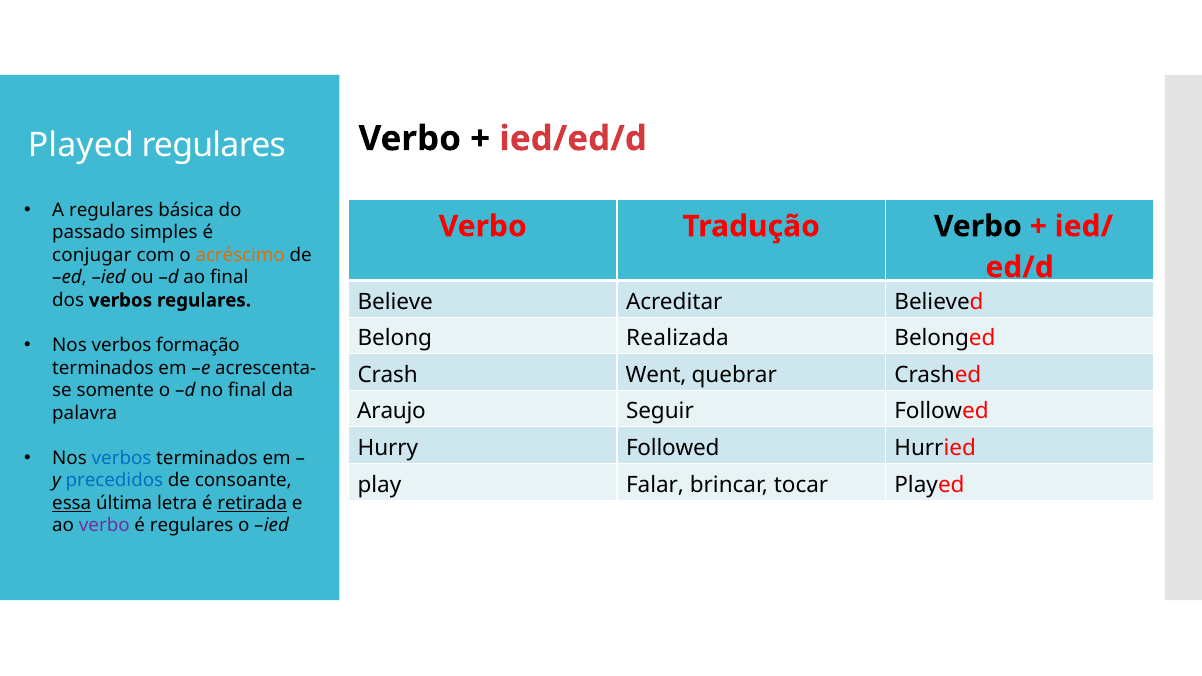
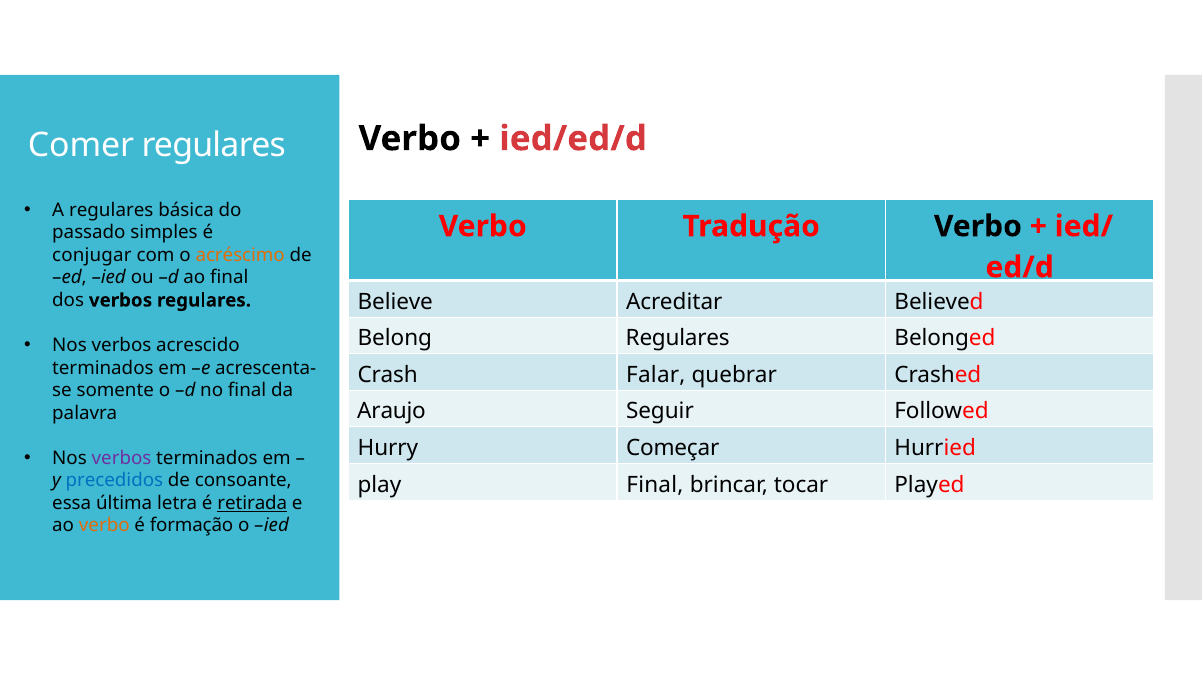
Played at (81, 145): Played -> Comer
Belong Realizada: Realizada -> Regulares
formação: formação -> acrescido
Went: Went -> Falar
Hurry Followed: Followed -> Começar
verbos at (122, 458) colour: blue -> purple
play Falar: Falar -> Final
essa underline: present -> none
verbo at (104, 526) colour: purple -> orange
é regulares: regulares -> formação
